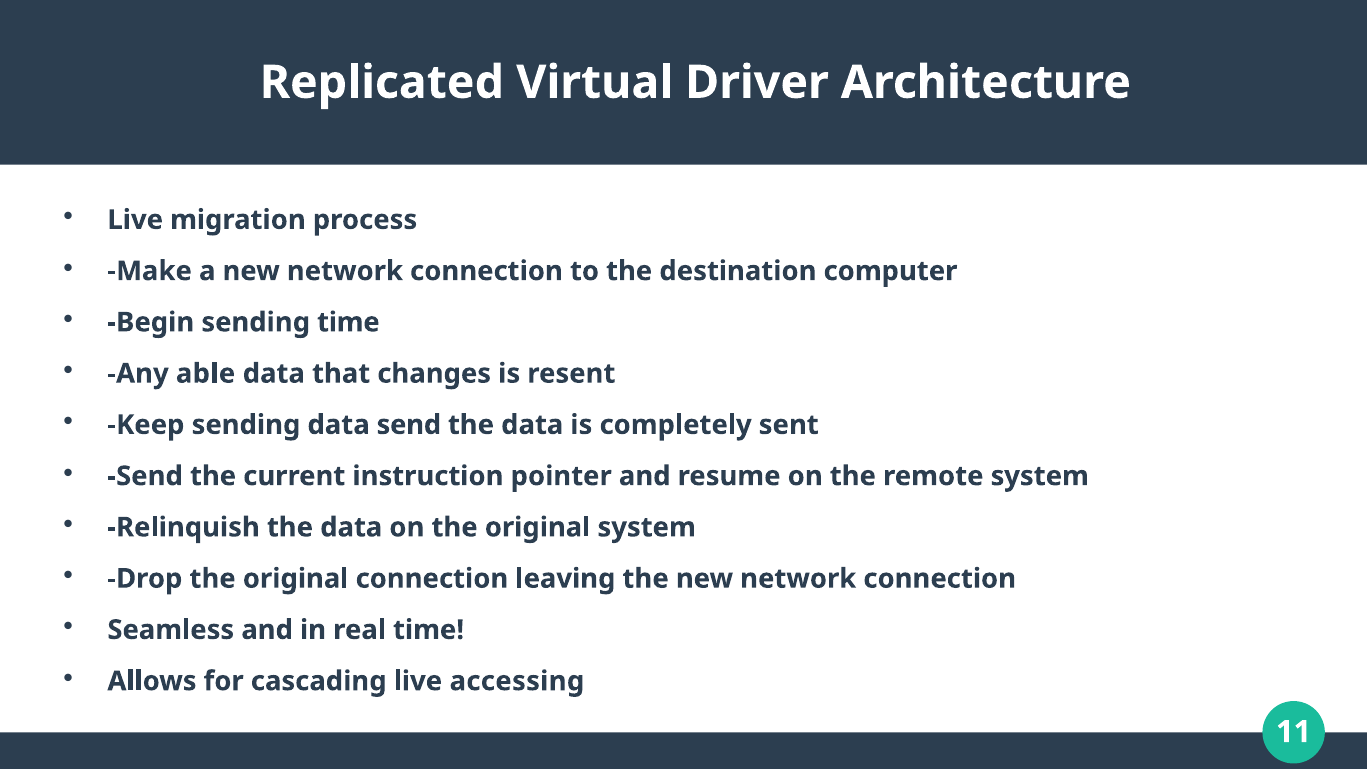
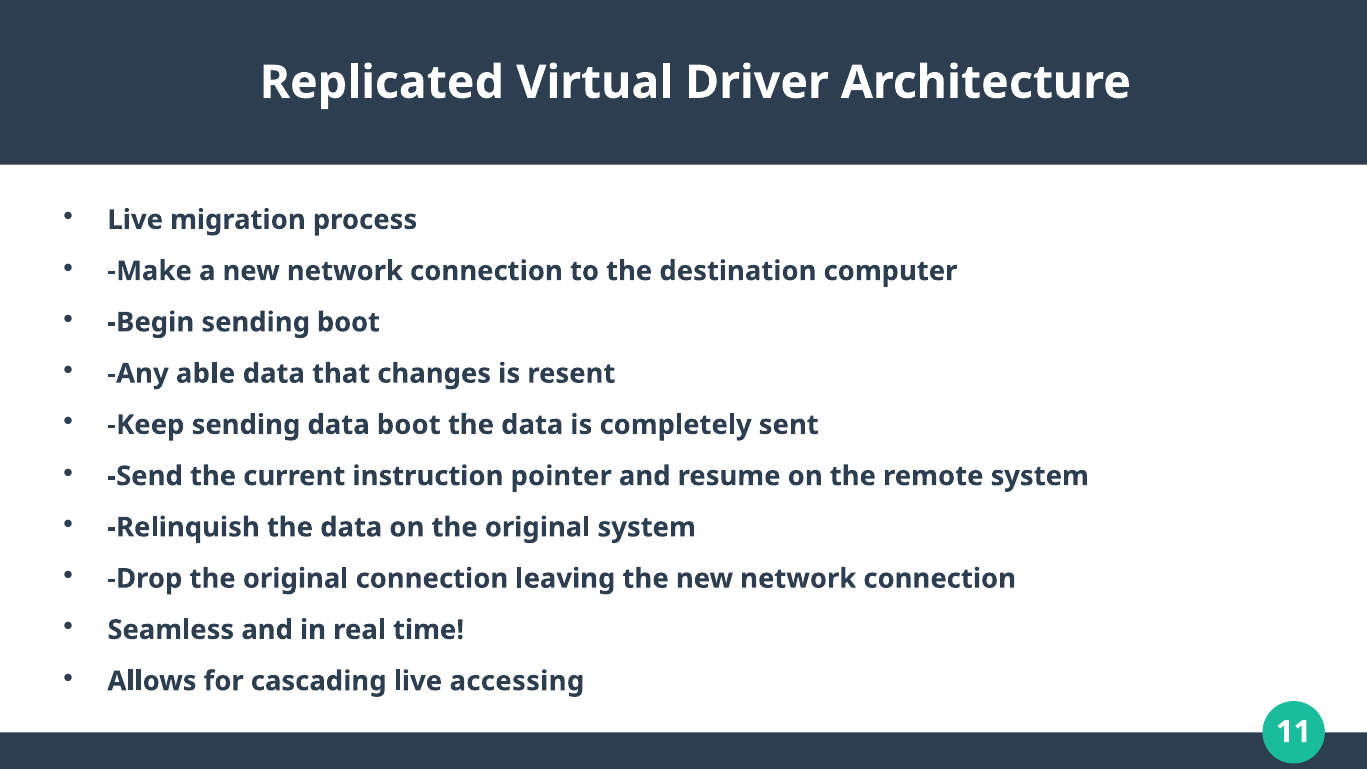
sending time: time -> boot
data send: send -> boot
